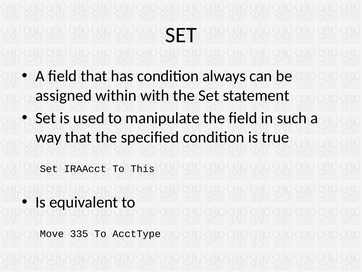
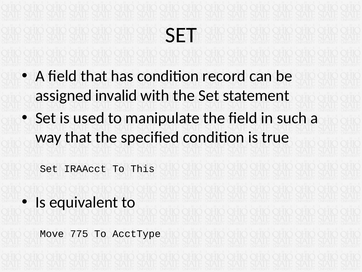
always: always -> record
within: within -> invalid
335: 335 -> 775
